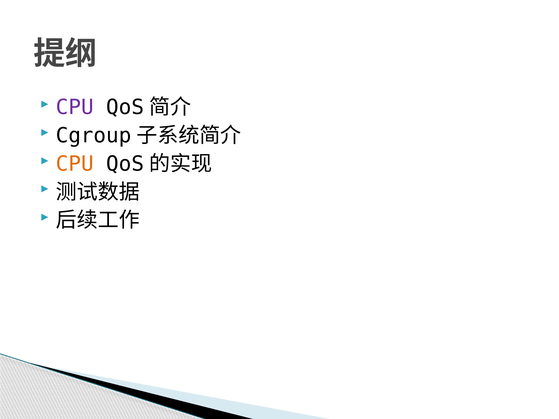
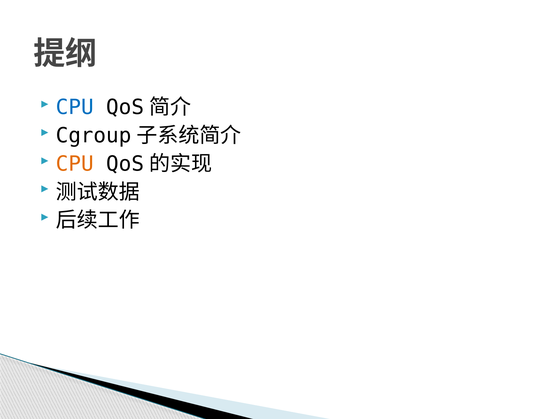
CPU at (75, 107) colour: purple -> blue
